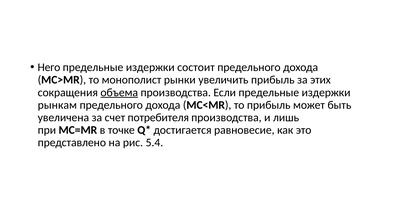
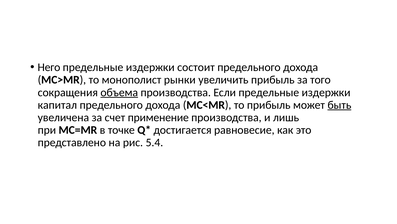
этих: этих -> того
рынкам: рынкам -> капитал
быть underline: none -> present
потребителя: потребителя -> применение
